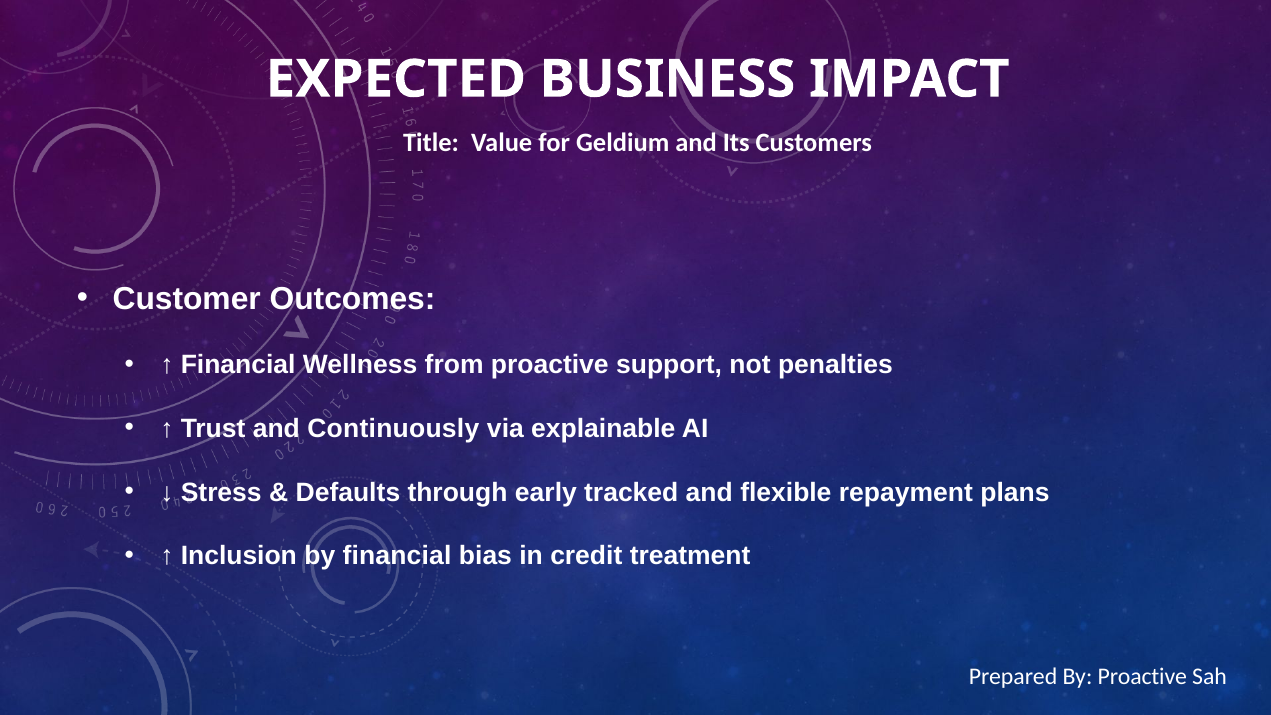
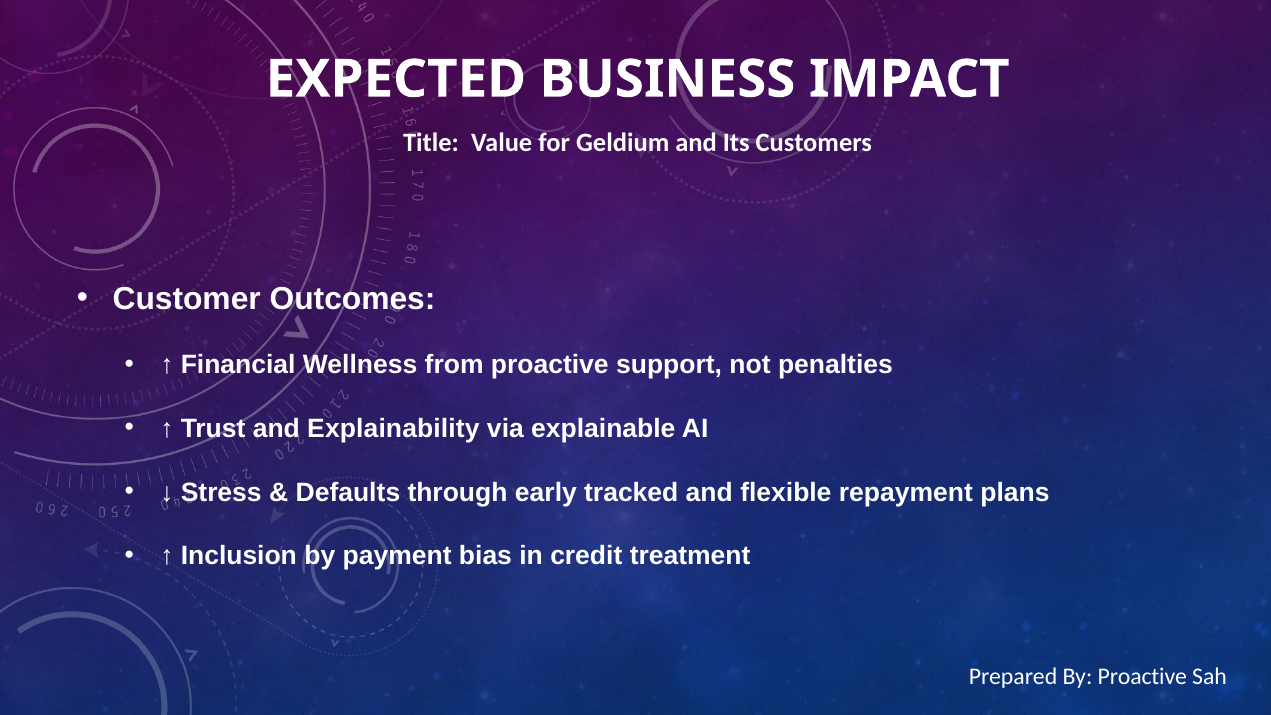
Continuously: Continuously -> Explainability
by financial: financial -> payment
